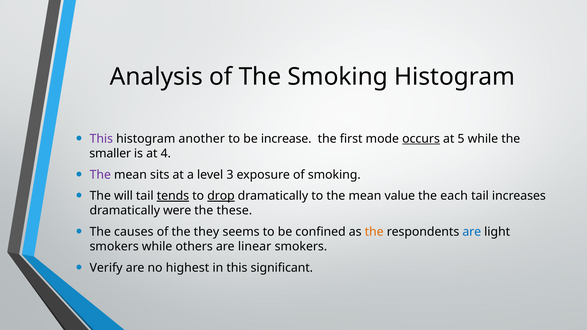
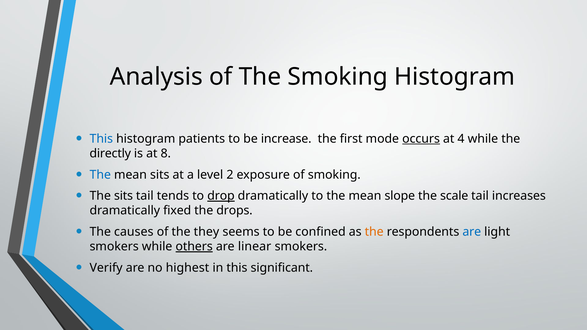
This at (101, 139) colour: purple -> blue
another: another -> patients
5: 5 -> 4
smaller: smaller -> directly
4: 4 -> 8
The at (100, 175) colour: purple -> blue
3: 3 -> 2
The will: will -> sits
tends underline: present -> none
value: value -> slope
each: each -> scale
were: were -> fixed
these: these -> drops
others underline: none -> present
